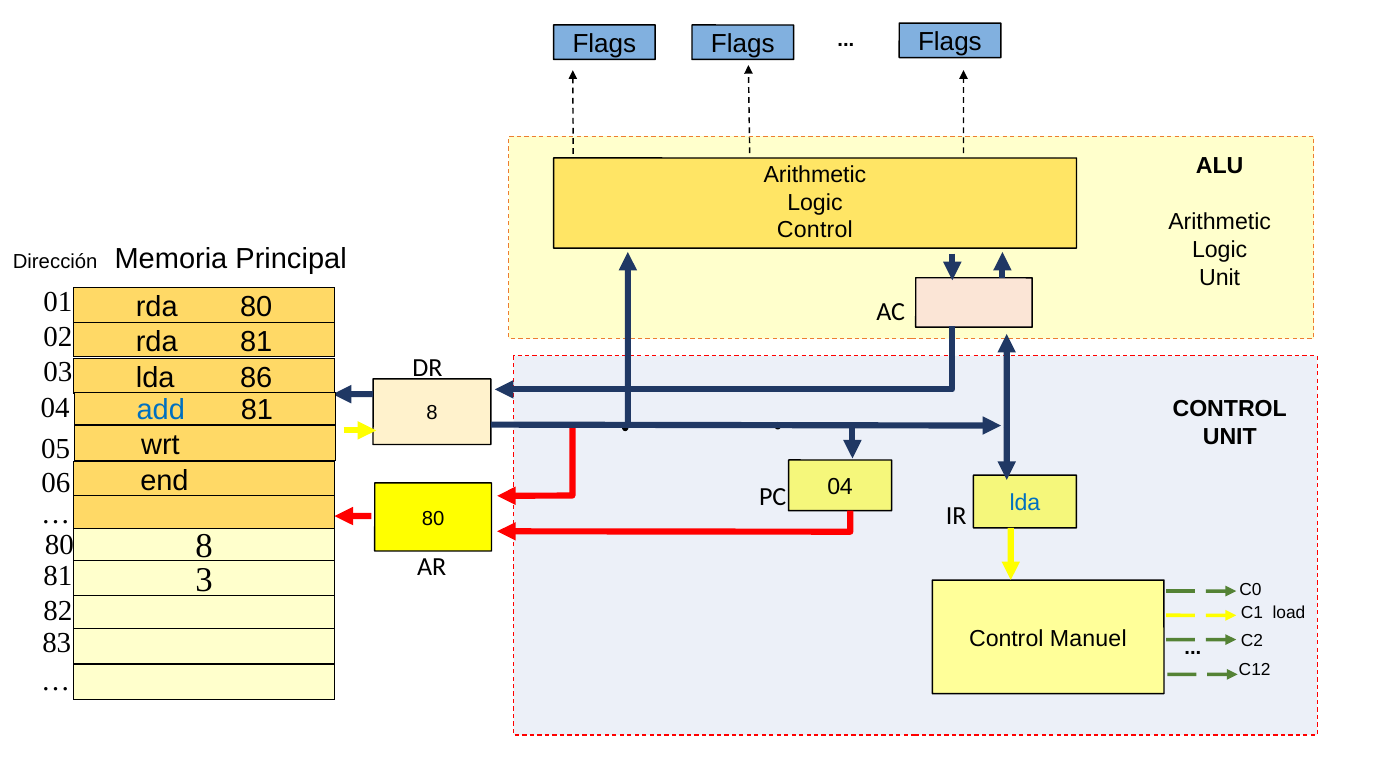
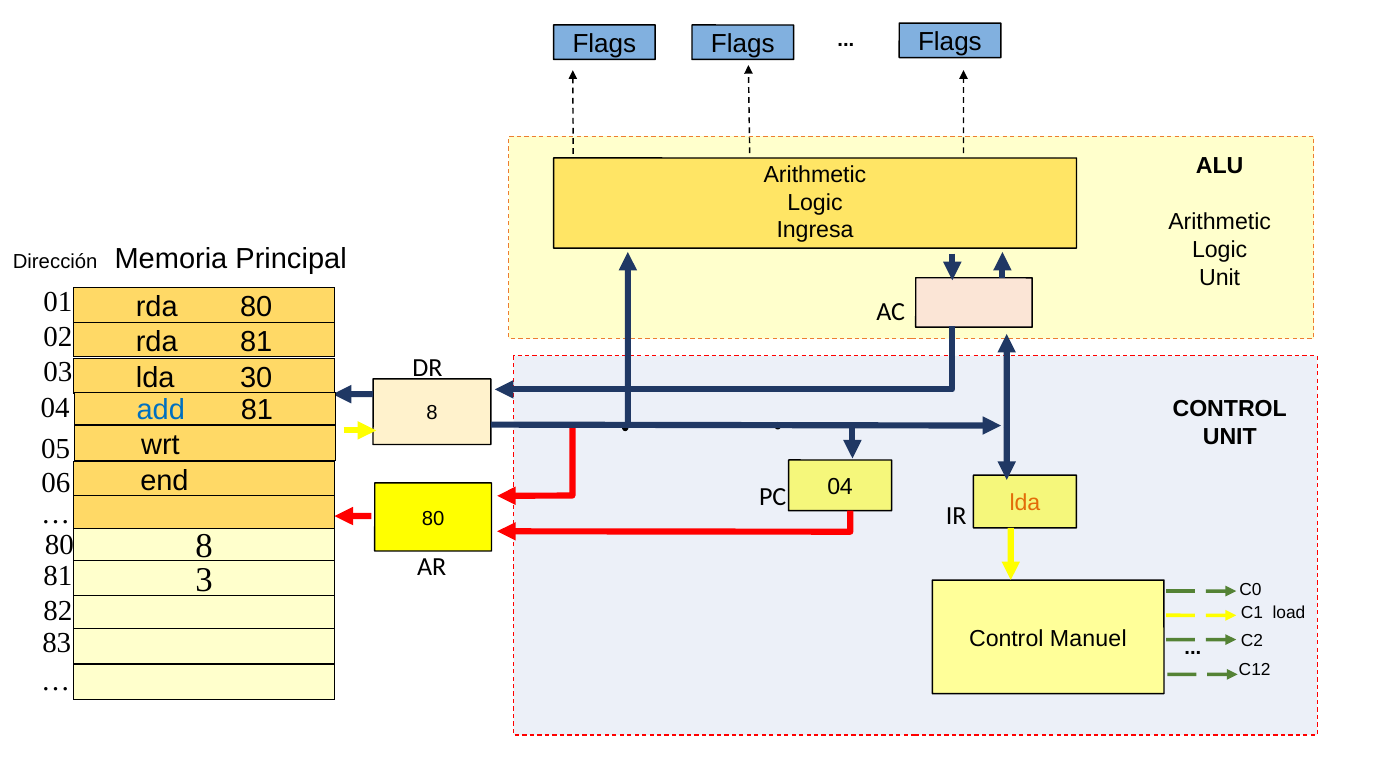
Control at (815, 230): Control -> Ingresa
86: 86 -> 30
lda at (1025, 503) colour: blue -> orange
